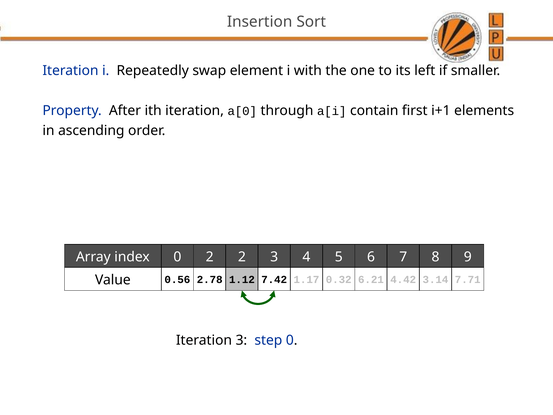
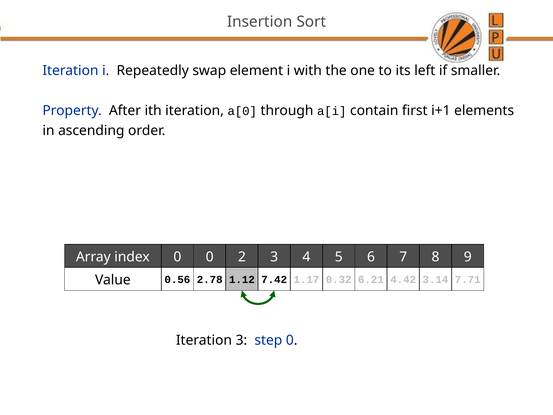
0 2: 2 -> 0
